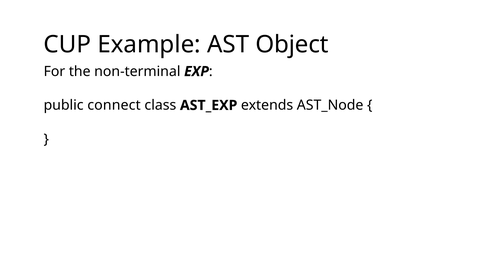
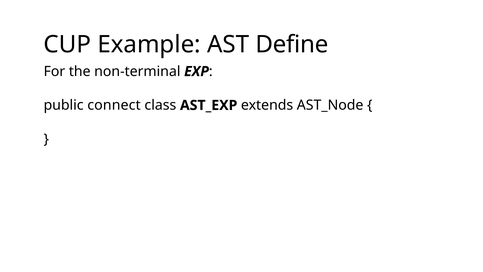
Object: Object -> Define
